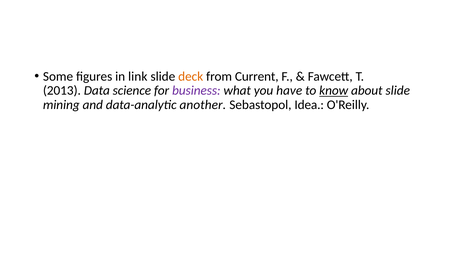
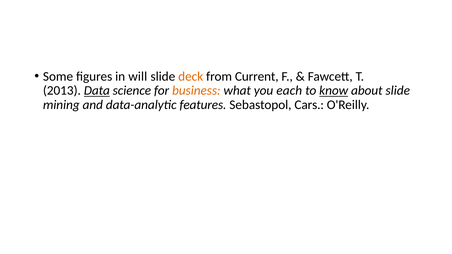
link: link -> will
Data underline: none -> present
business colour: purple -> orange
have: have -> each
another: another -> features
Idea: Idea -> Cars
